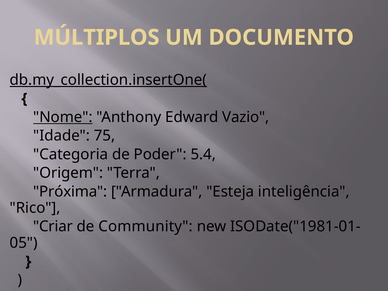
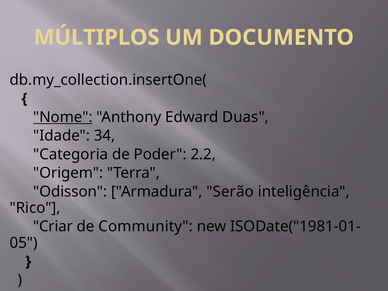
db.my_collection.insertOne( underline: present -> none
Vazio: Vazio -> Duas
75: 75 -> 34
5.4: 5.4 -> 2.2
Próxima: Próxima -> Odisson
Esteja: Esteja -> Serão
